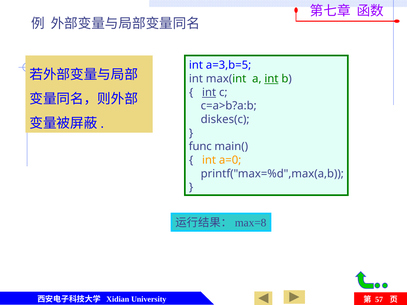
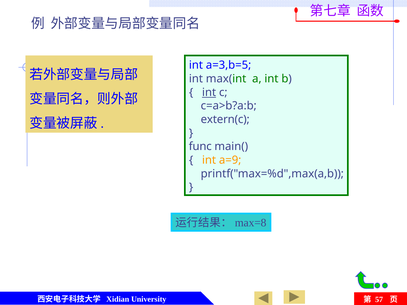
int at (271, 79) underline: present -> none
diskes(c: diskes(c -> extern(c
a=0: a=0 -> a=9
